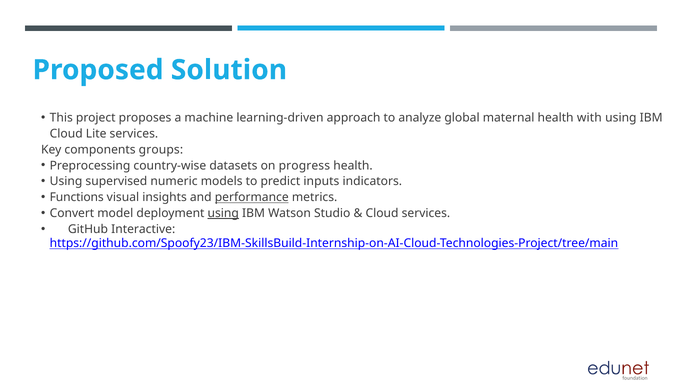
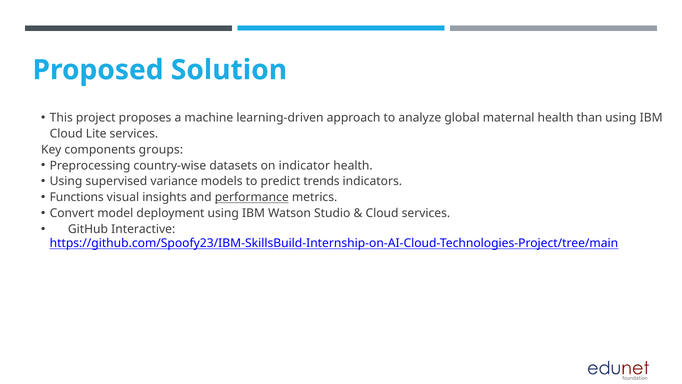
with: with -> than
progress: progress -> indicator
numeric: numeric -> variance
inputs: inputs -> trends
using at (223, 213) underline: present -> none
